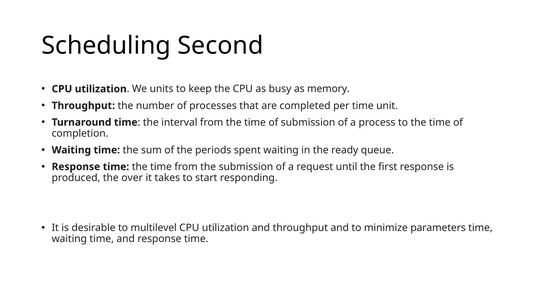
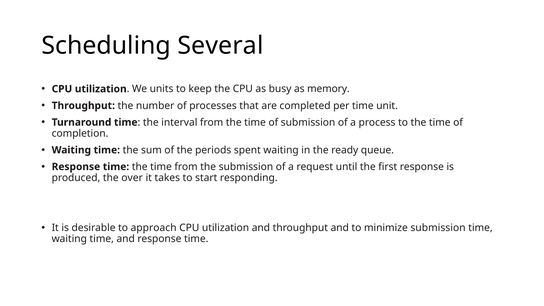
Second: Second -> Several
multilevel: multilevel -> approach
minimize parameters: parameters -> submission
